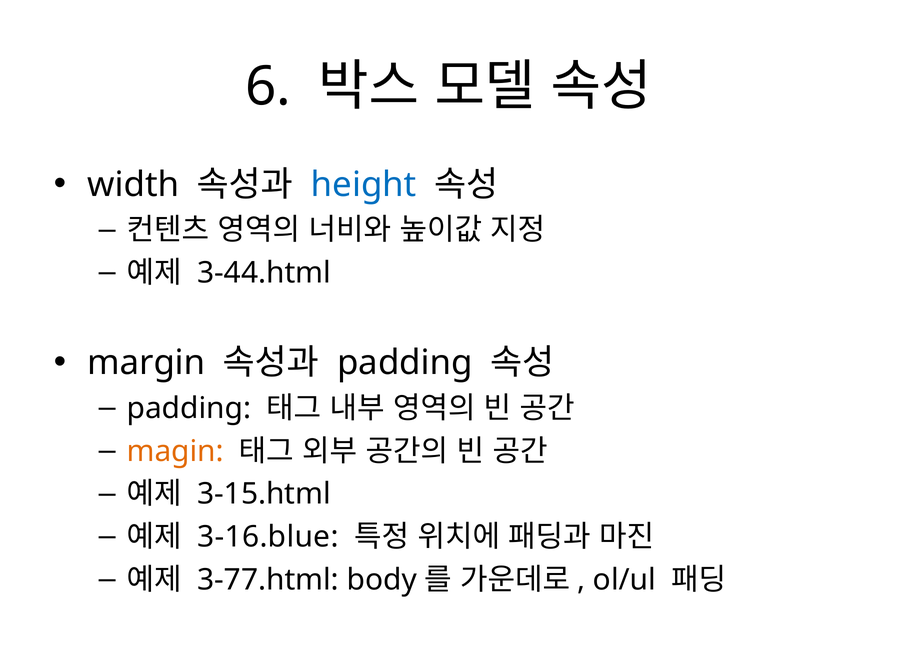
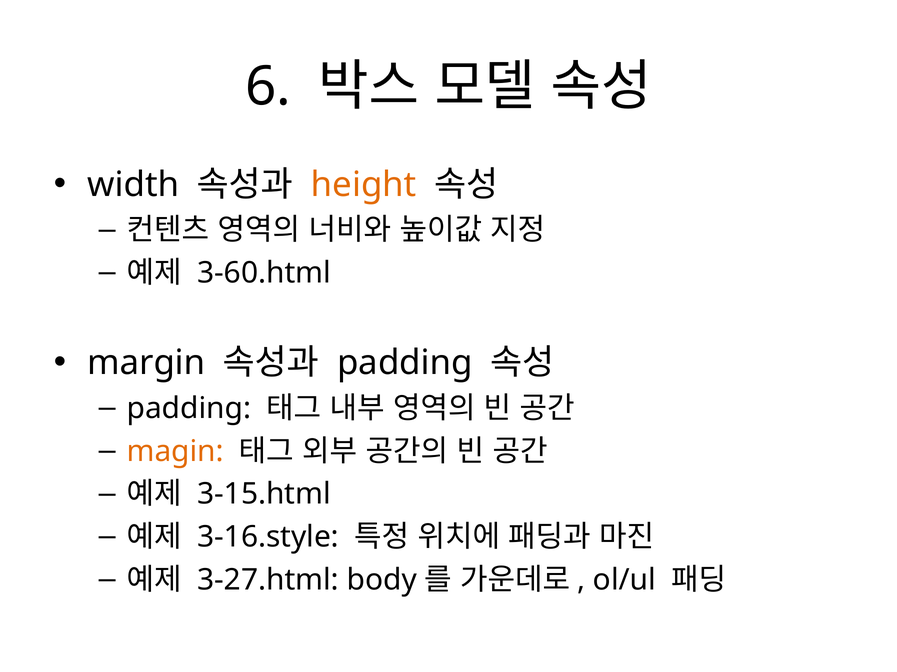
height colour: blue -> orange
3-44.html: 3-44.html -> 3-60.html
3-16.blue: 3-16.blue -> 3-16.style
3-77.html: 3-77.html -> 3-27.html
